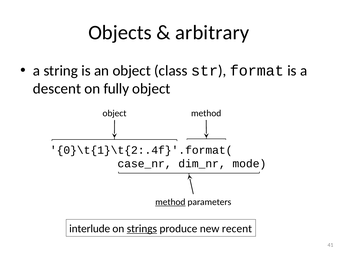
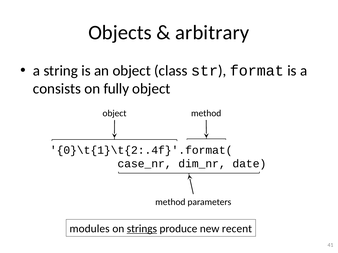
descent: descent -> consists
mode: mode -> date
method at (170, 202) underline: present -> none
interlude: interlude -> modules
